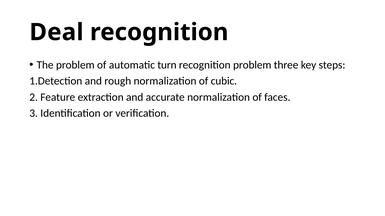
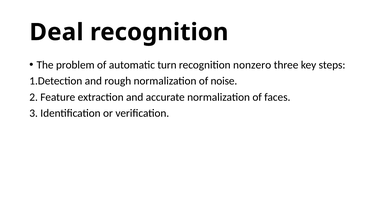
recognition problem: problem -> nonzero
cubic: cubic -> noise
